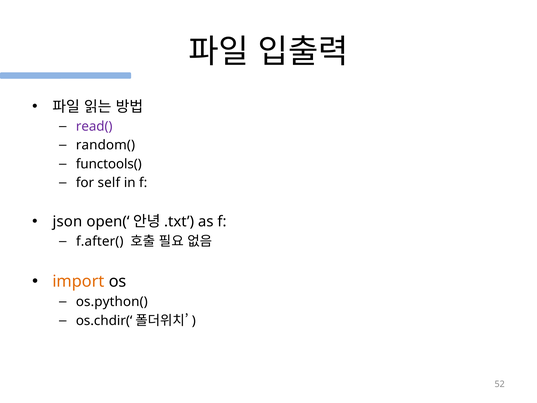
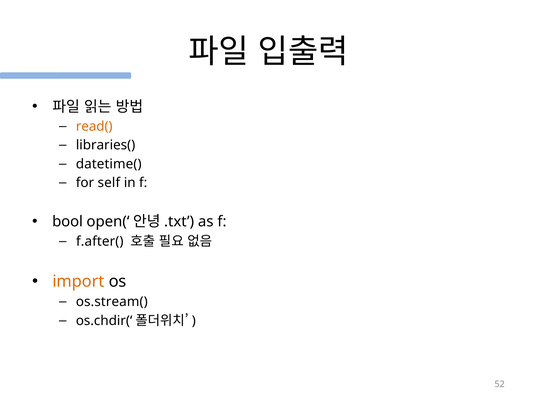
read( colour: purple -> orange
random(: random( -> libraries(
functools(: functools( -> datetime(
json: json -> bool
os.python(: os.python( -> os.stream(
